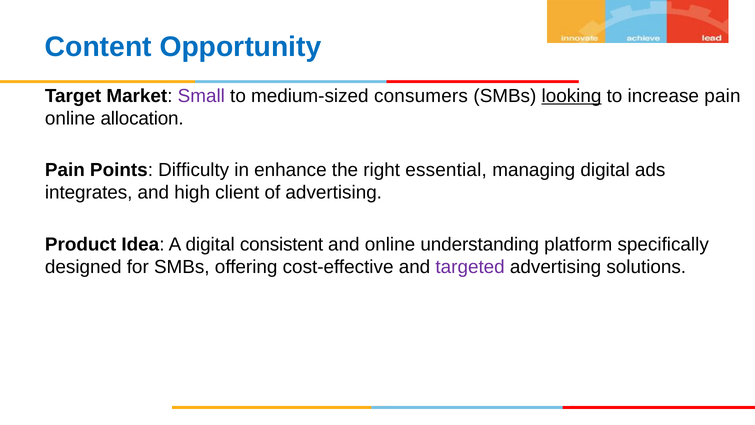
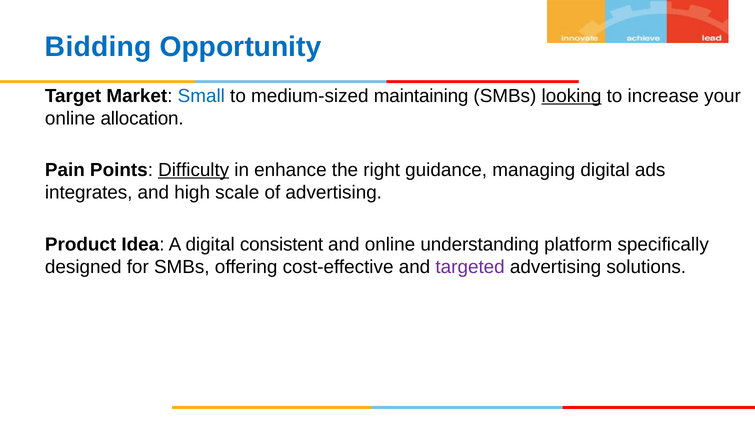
Content: Content -> Bidding
Small colour: purple -> blue
consumers: consumers -> maintaining
increase pain: pain -> your
Difficulty underline: none -> present
essential: essential -> guidance
client: client -> scale
